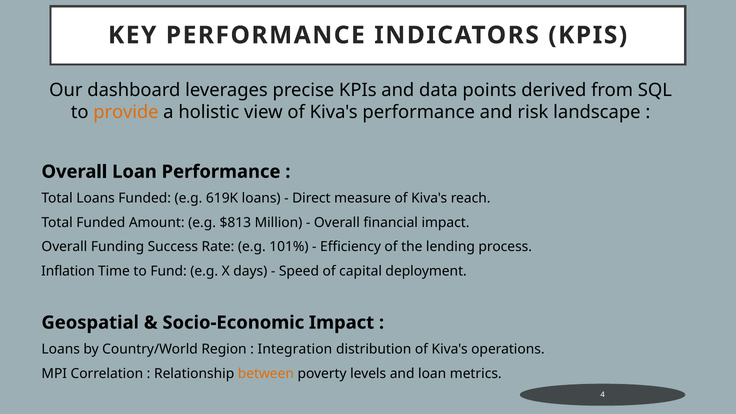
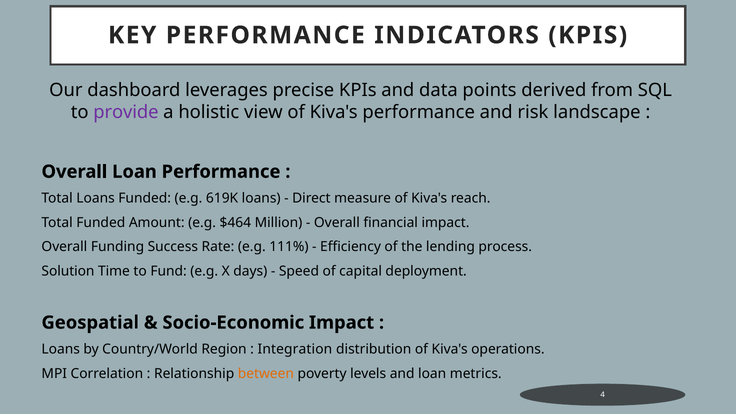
provide colour: orange -> purple
$813: $813 -> $464
101%: 101% -> 111%
Inflation: Inflation -> Solution
